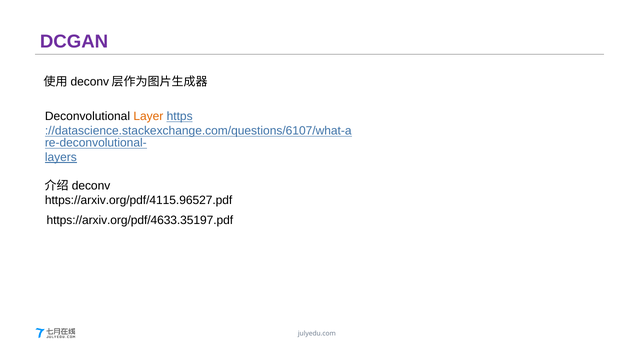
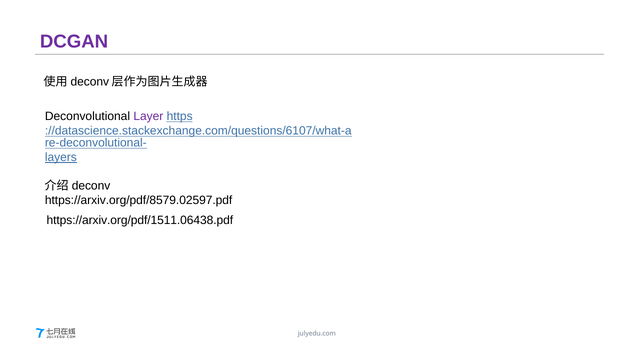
Layer colour: orange -> purple
https://arxiv.org/pdf/4115.96527.pdf: https://arxiv.org/pdf/4115.96527.pdf -> https://arxiv.org/pdf/8579.02597.pdf
https://arxiv.org/pdf/4633.35197.pdf: https://arxiv.org/pdf/4633.35197.pdf -> https://arxiv.org/pdf/1511.06438.pdf
